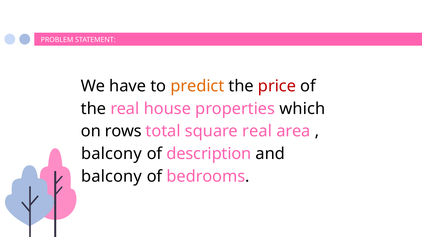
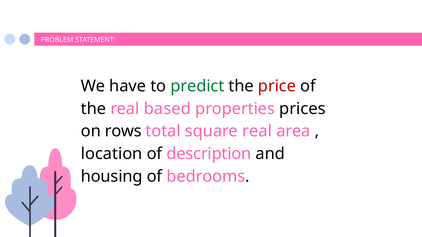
predict colour: orange -> green
house: house -> based
which: which -> prices
balcony at (112, 154): balcony -> location
balcony at (112, 177): balcony -> housing
